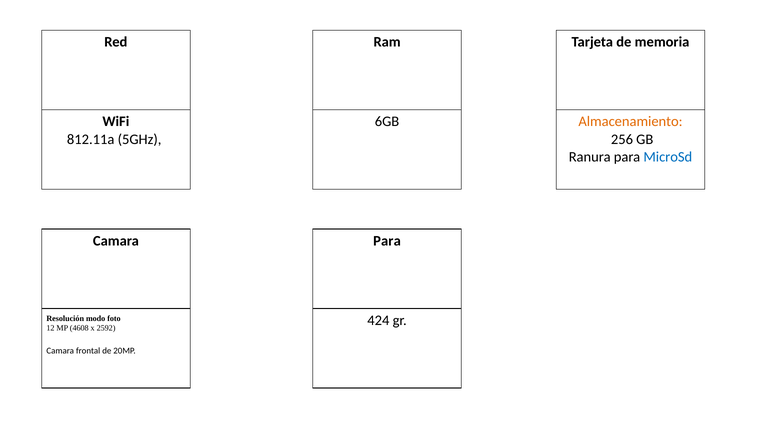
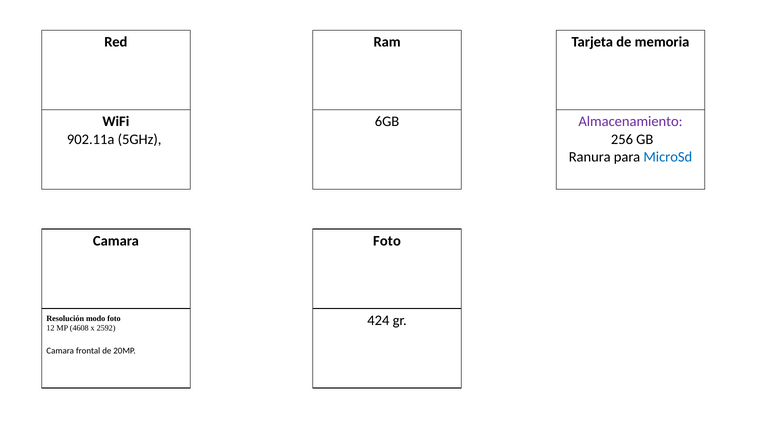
Almacenamiento colour: orange -> purple
812.11a: 812.11a -> 902.11a
Para at (387, 241): Para -> Foto
